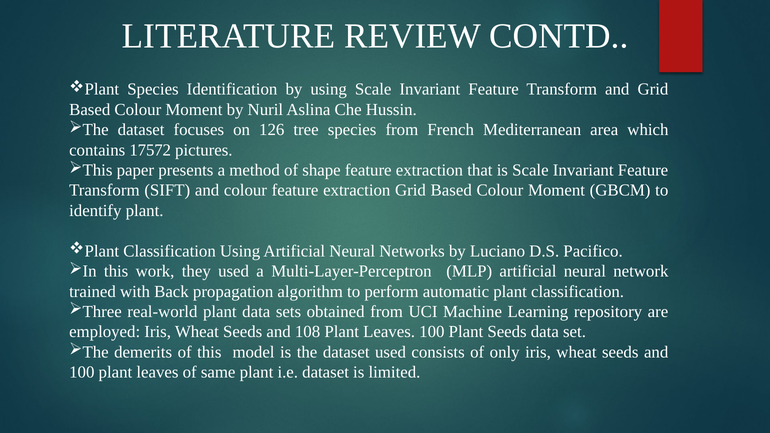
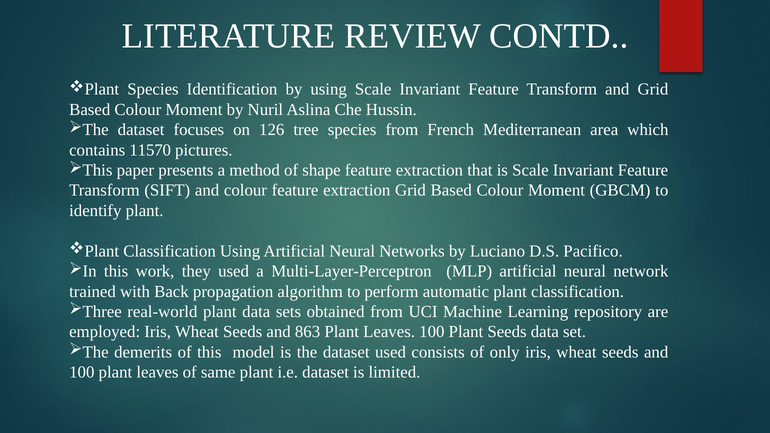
17572: 17572 -> 11570
108: 108 -> 863
